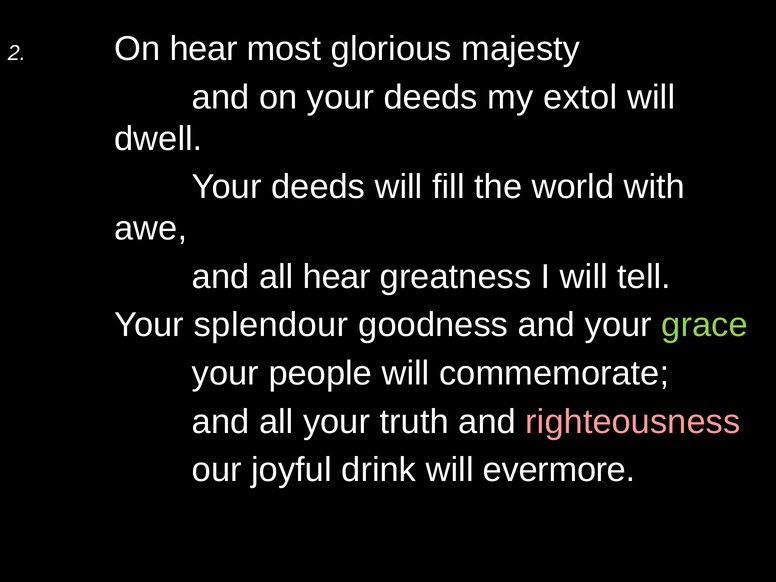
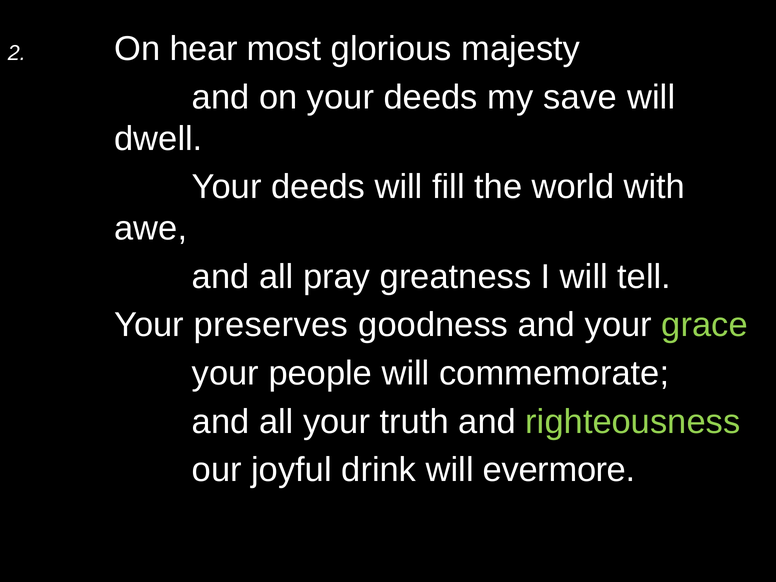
extol: extol -> save
all hear: hear -> pray
splendour: splendour -> preserves
righteousness colour: pink -> light green
